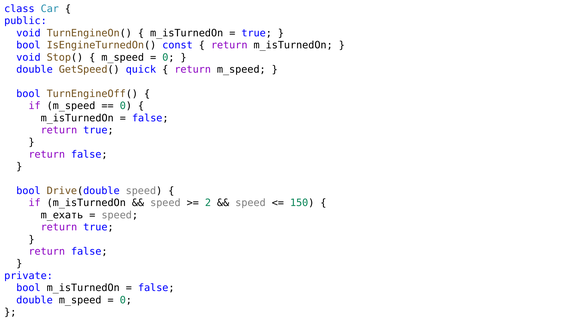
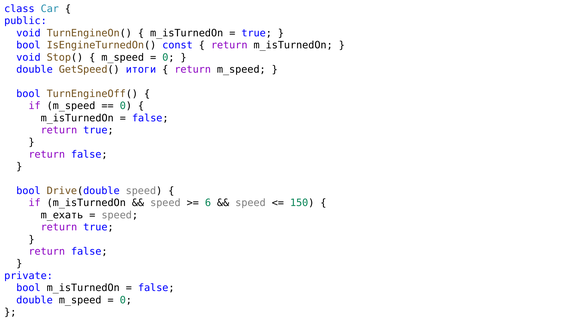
quick: quick -> итоги
2: 2 -> 6
